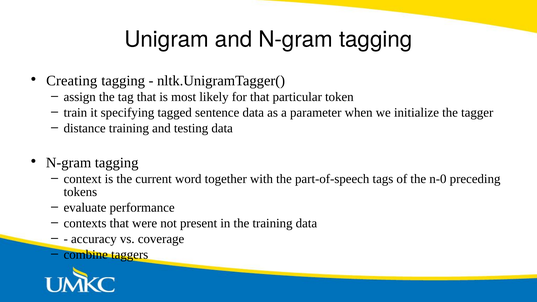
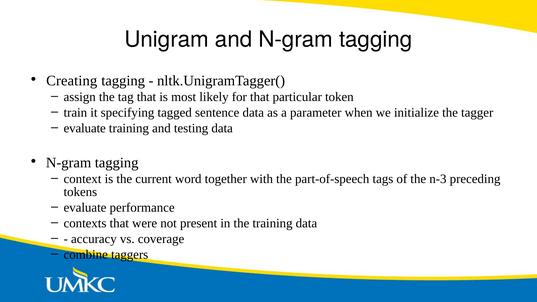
distance at (85, 128): distance -> evaluate
n-0: n-0 -> n-3
